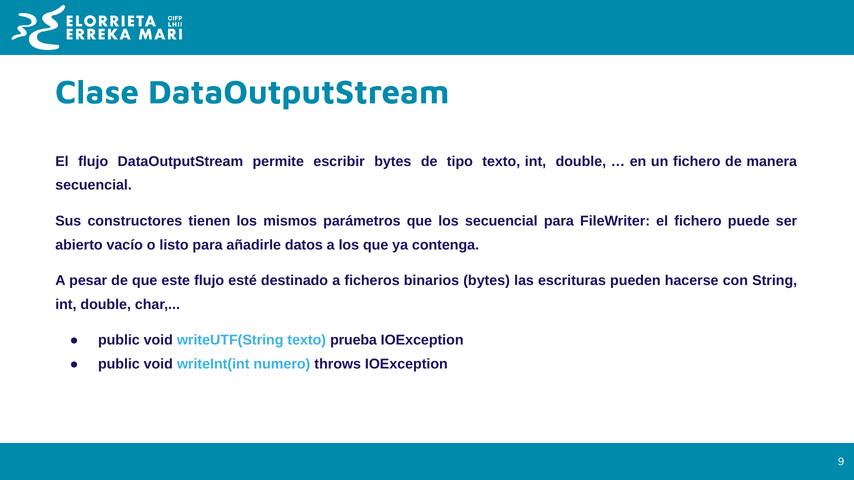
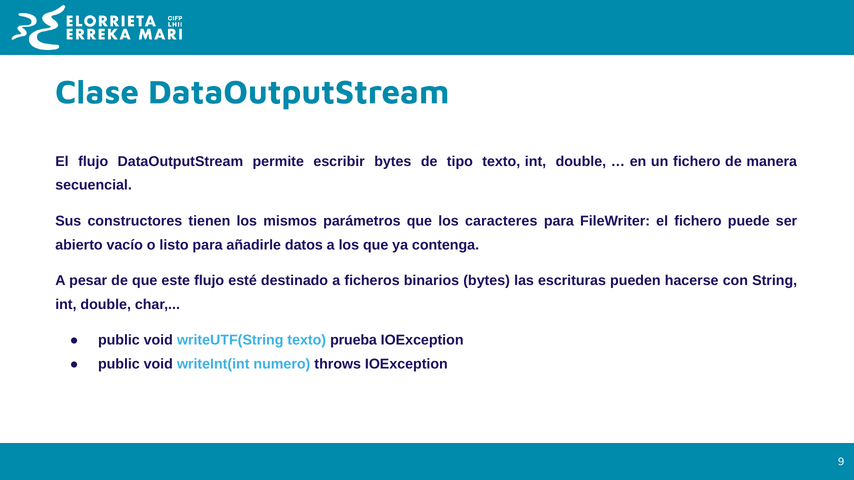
los secuencial: secuencial -> caracteres
